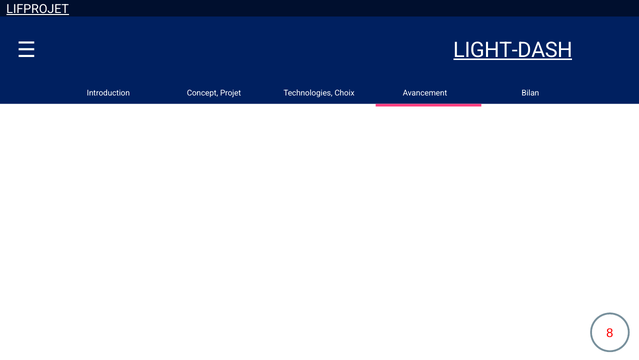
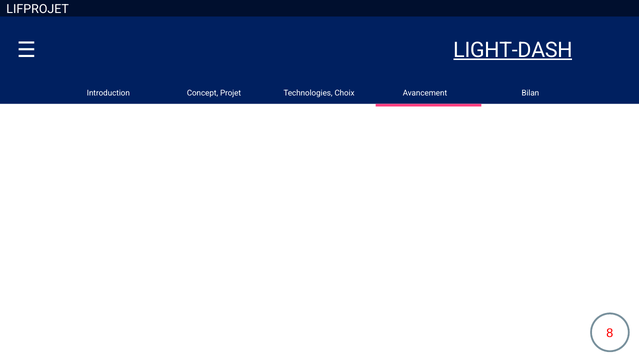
LIFPROJET underline: present -> none
